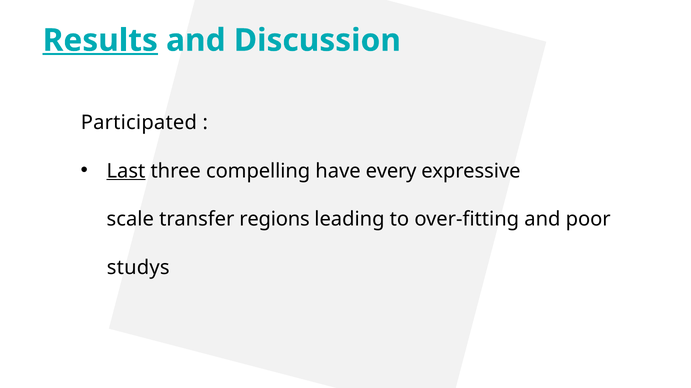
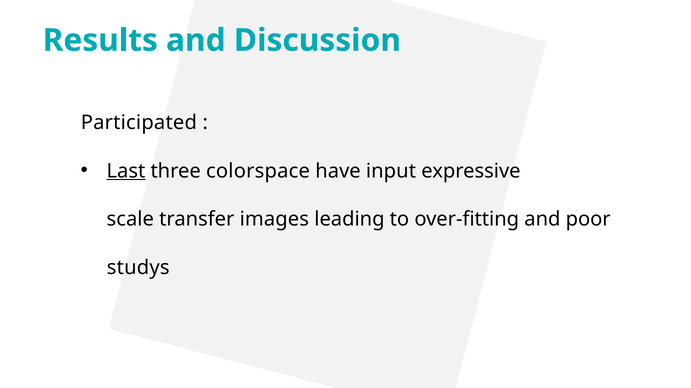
Results underline: present -> none
compelling: compelling -> colorspace
every: every -> input
regions: regions -> images
